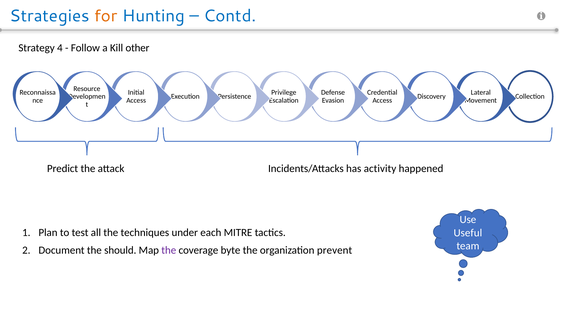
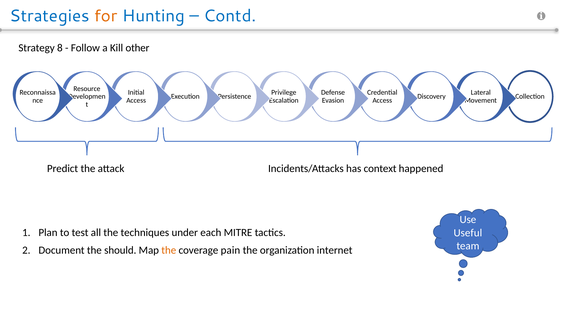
4: 4 -> 8
activity: activity -> context
the at (169, 250) colour: purple -> orange
byte: byte -> pain
prevent: prevent -> internet
